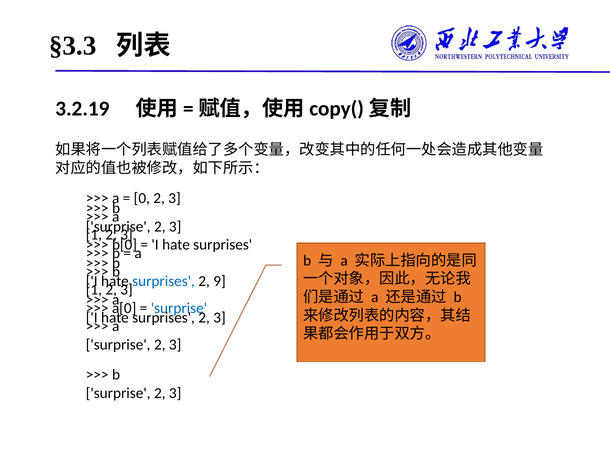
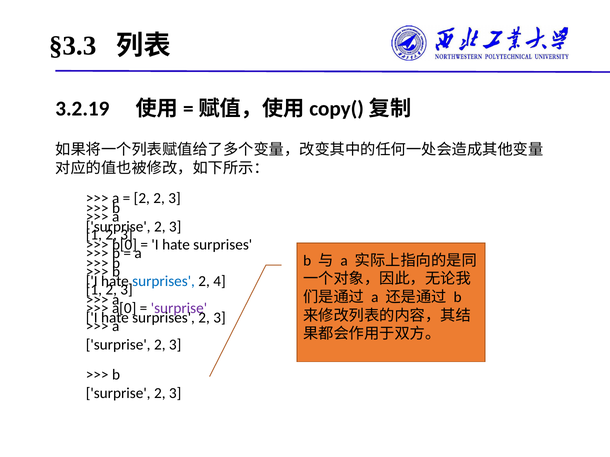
0 at (142, 199): 0 -> 2
9: 9 -> 4
surprise at (179, 308) colour: blue -> purple
